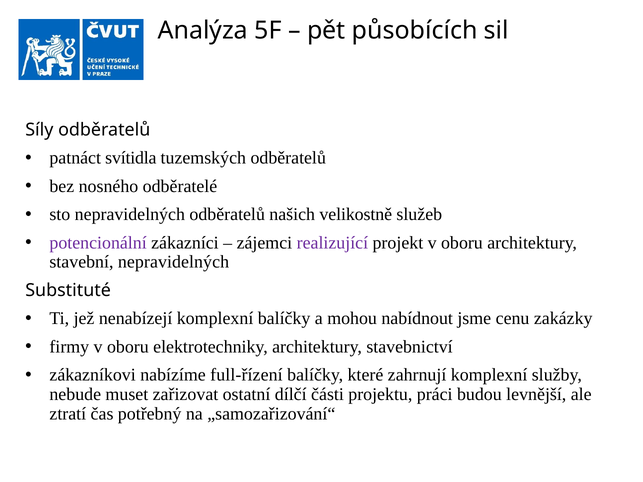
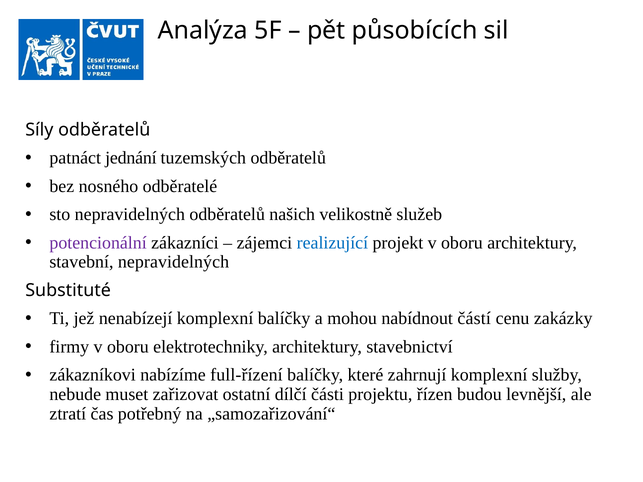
svítidla: svítidla -> jednání
realizující colour: purple -> blue
jsme: jsme -> částí
práci: práci -> řízen
